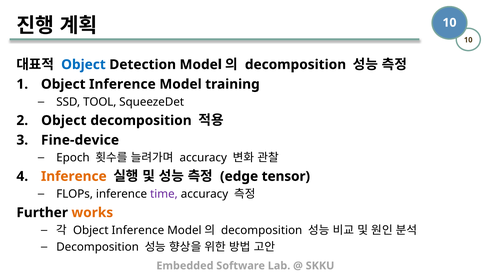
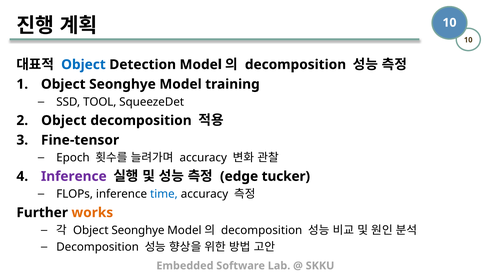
Inference at (122, 84): Inference -> Seonghye
Fine-device: Fine-device -> Fine-tensor
Inference at (74, 176) colour: orange -> purple
tensor: tensor -> tucker
time colour: purple -> blue
Inference at (138, 230): Inference -> Seonghye
